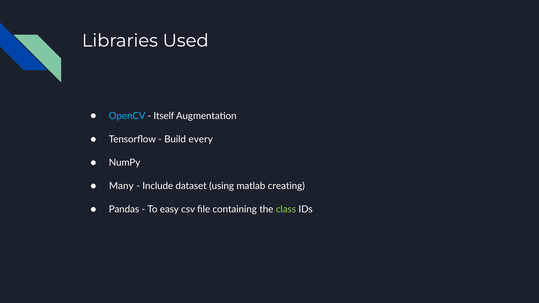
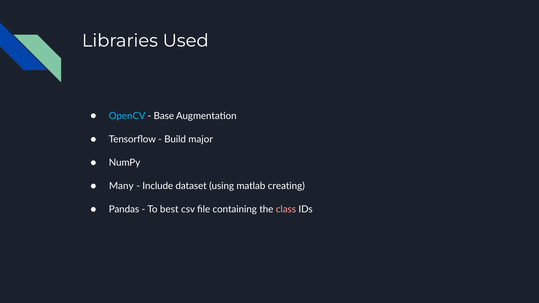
Itself: Itself -> Base
every: every -> major
easy: easy -> best
class colour: light green -> pink
